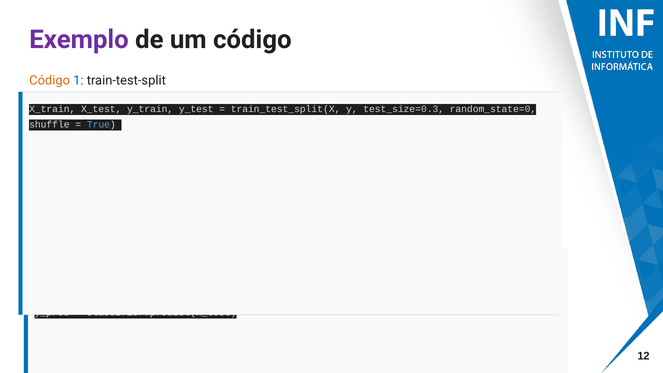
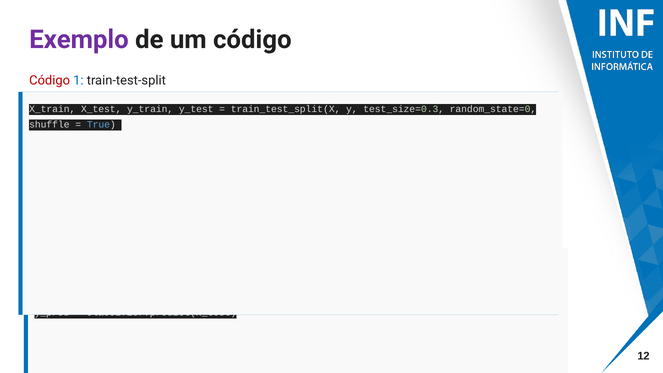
Código at (50, 80) colour: orange -> red
